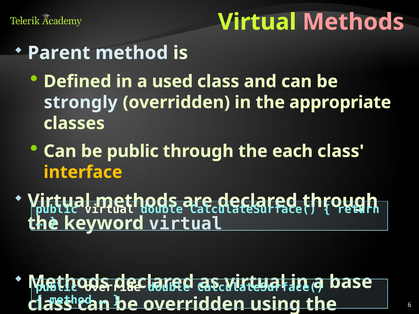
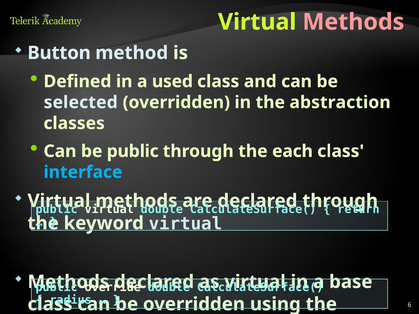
Parent: Parent -> Button
strongly: strongly -> selected
appropriate: appropriate -> abstraction
interface colour: yellow -> light blue
method at (71, 300): method -> radius
